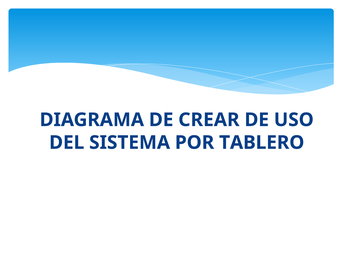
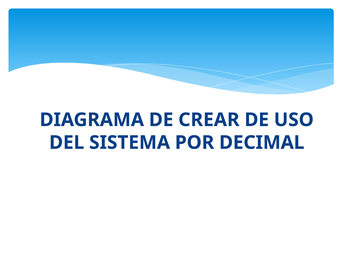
TABLERO: TABLERO -> DECIMAL
